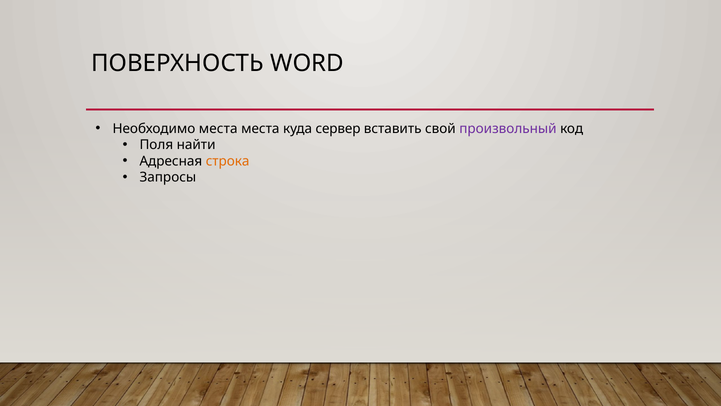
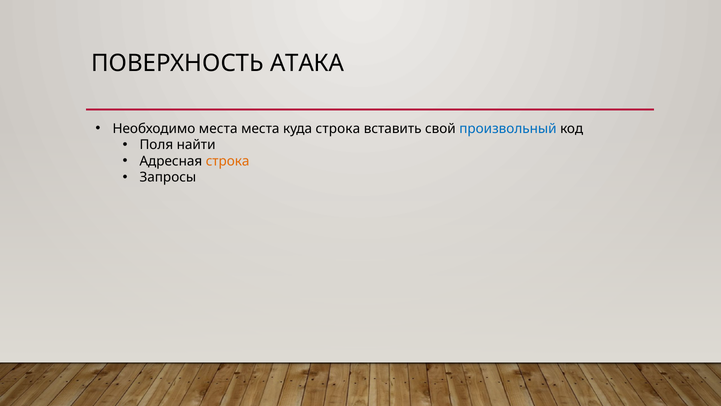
WORD: WORD -> АТАКА
куда сервер: сервер -> строка
произвольный colour: purple -> blue
